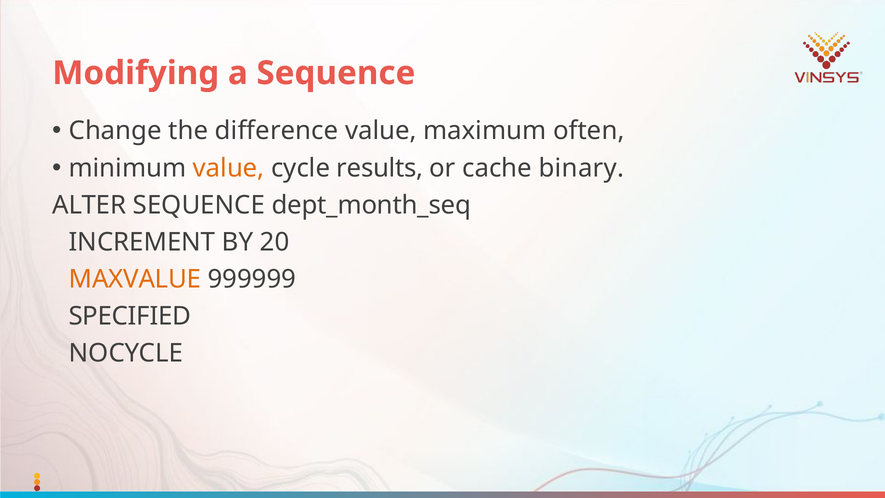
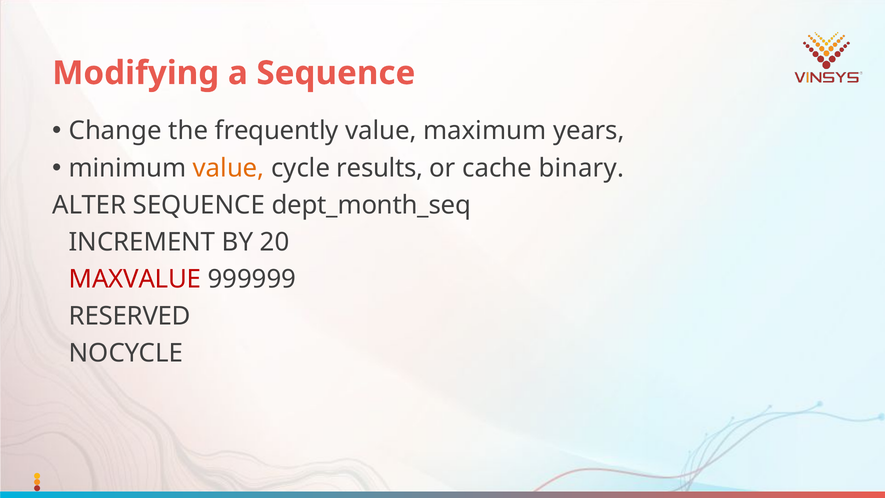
difference: difference -> frequently
often: often -> years
MAXVALUE colour: orange -> red
SPECIFIED: SPECIFIED -> RESERVED
